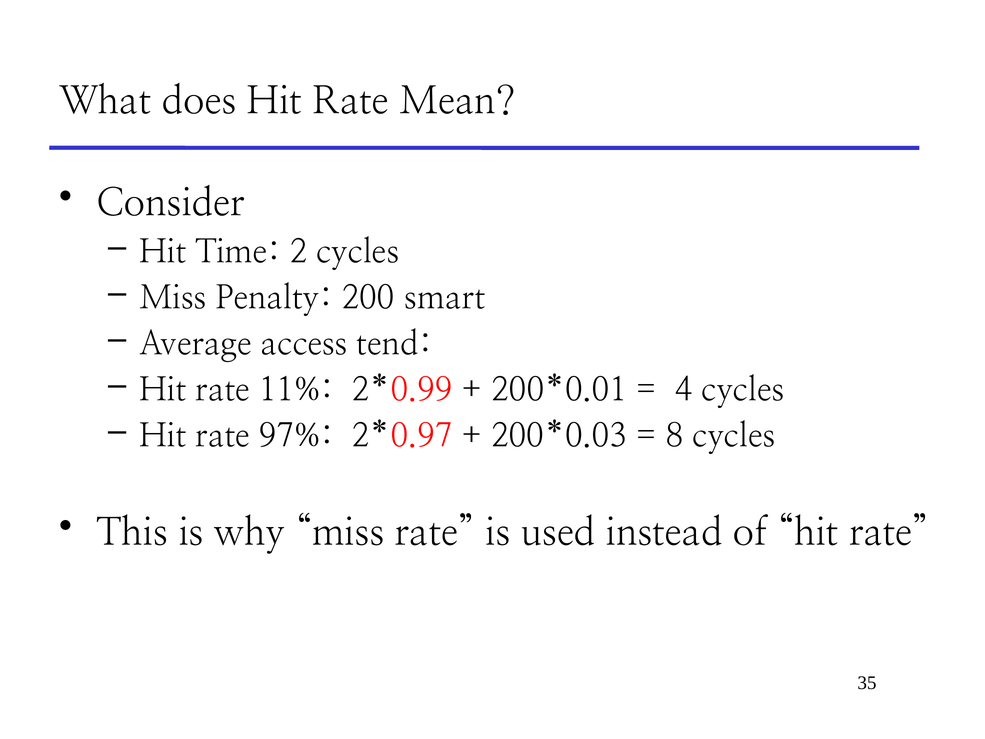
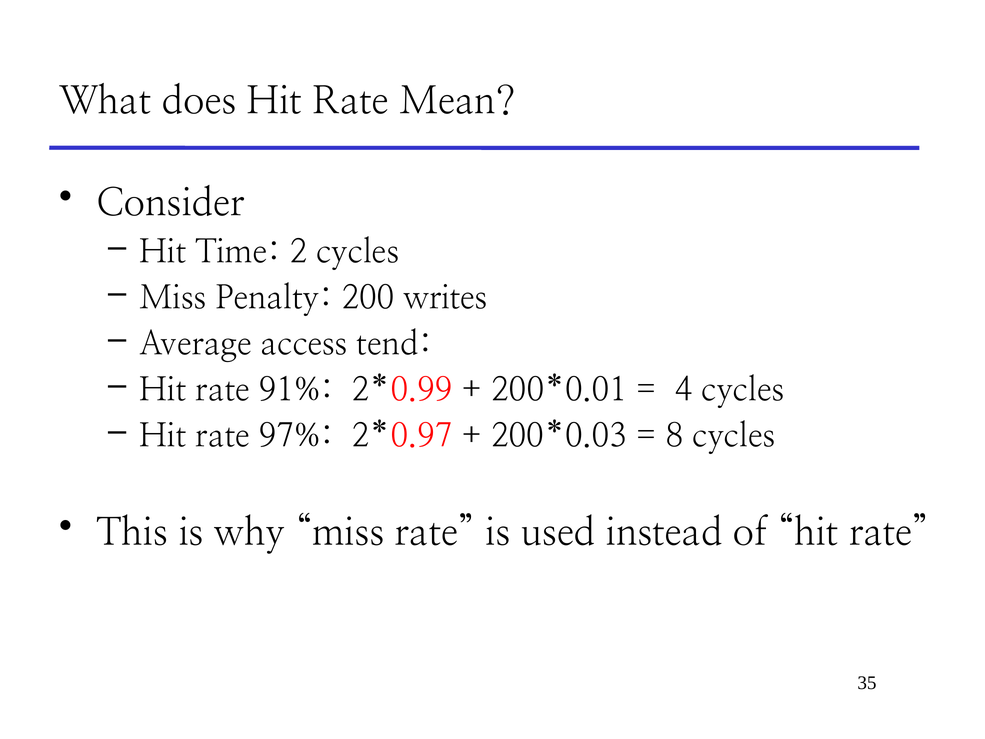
smart: smart -> writes
11%: 11% -> 91%
